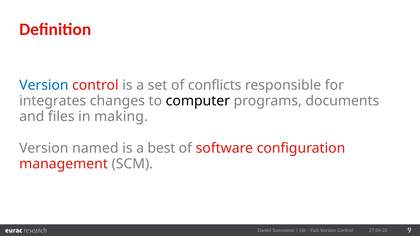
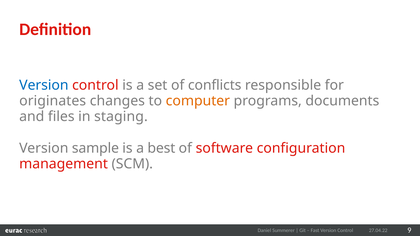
integrates: integrates -> originates
computer colour: black -> orange
making: making -> staging
named: named -> sample
